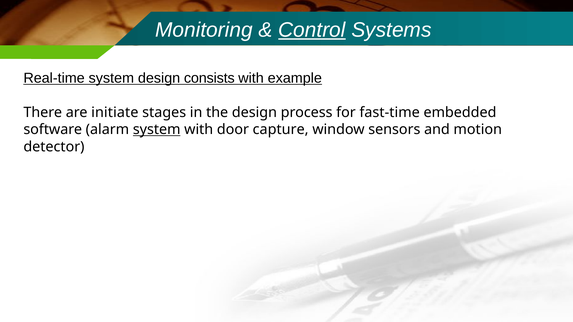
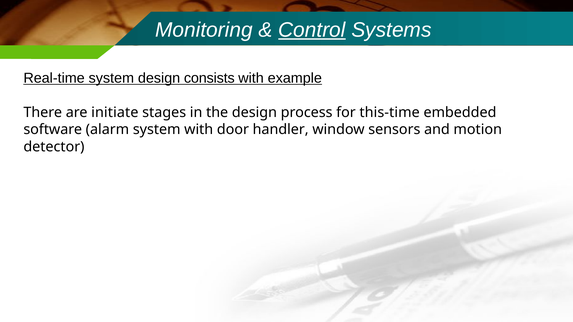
fast-time: fast-time -> this-time
system at (157, 130) underline: present -> none
capture: capture -> handler
